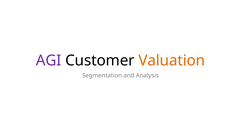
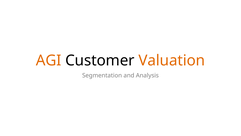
AGI colour: purple -> orange
